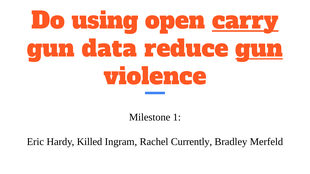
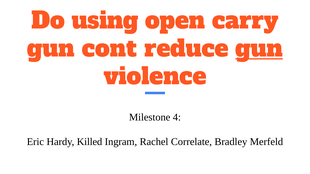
carry underline: present -> none
data: data -> cont
1: 1 -> 4
Currently: Currently -> Correlate
